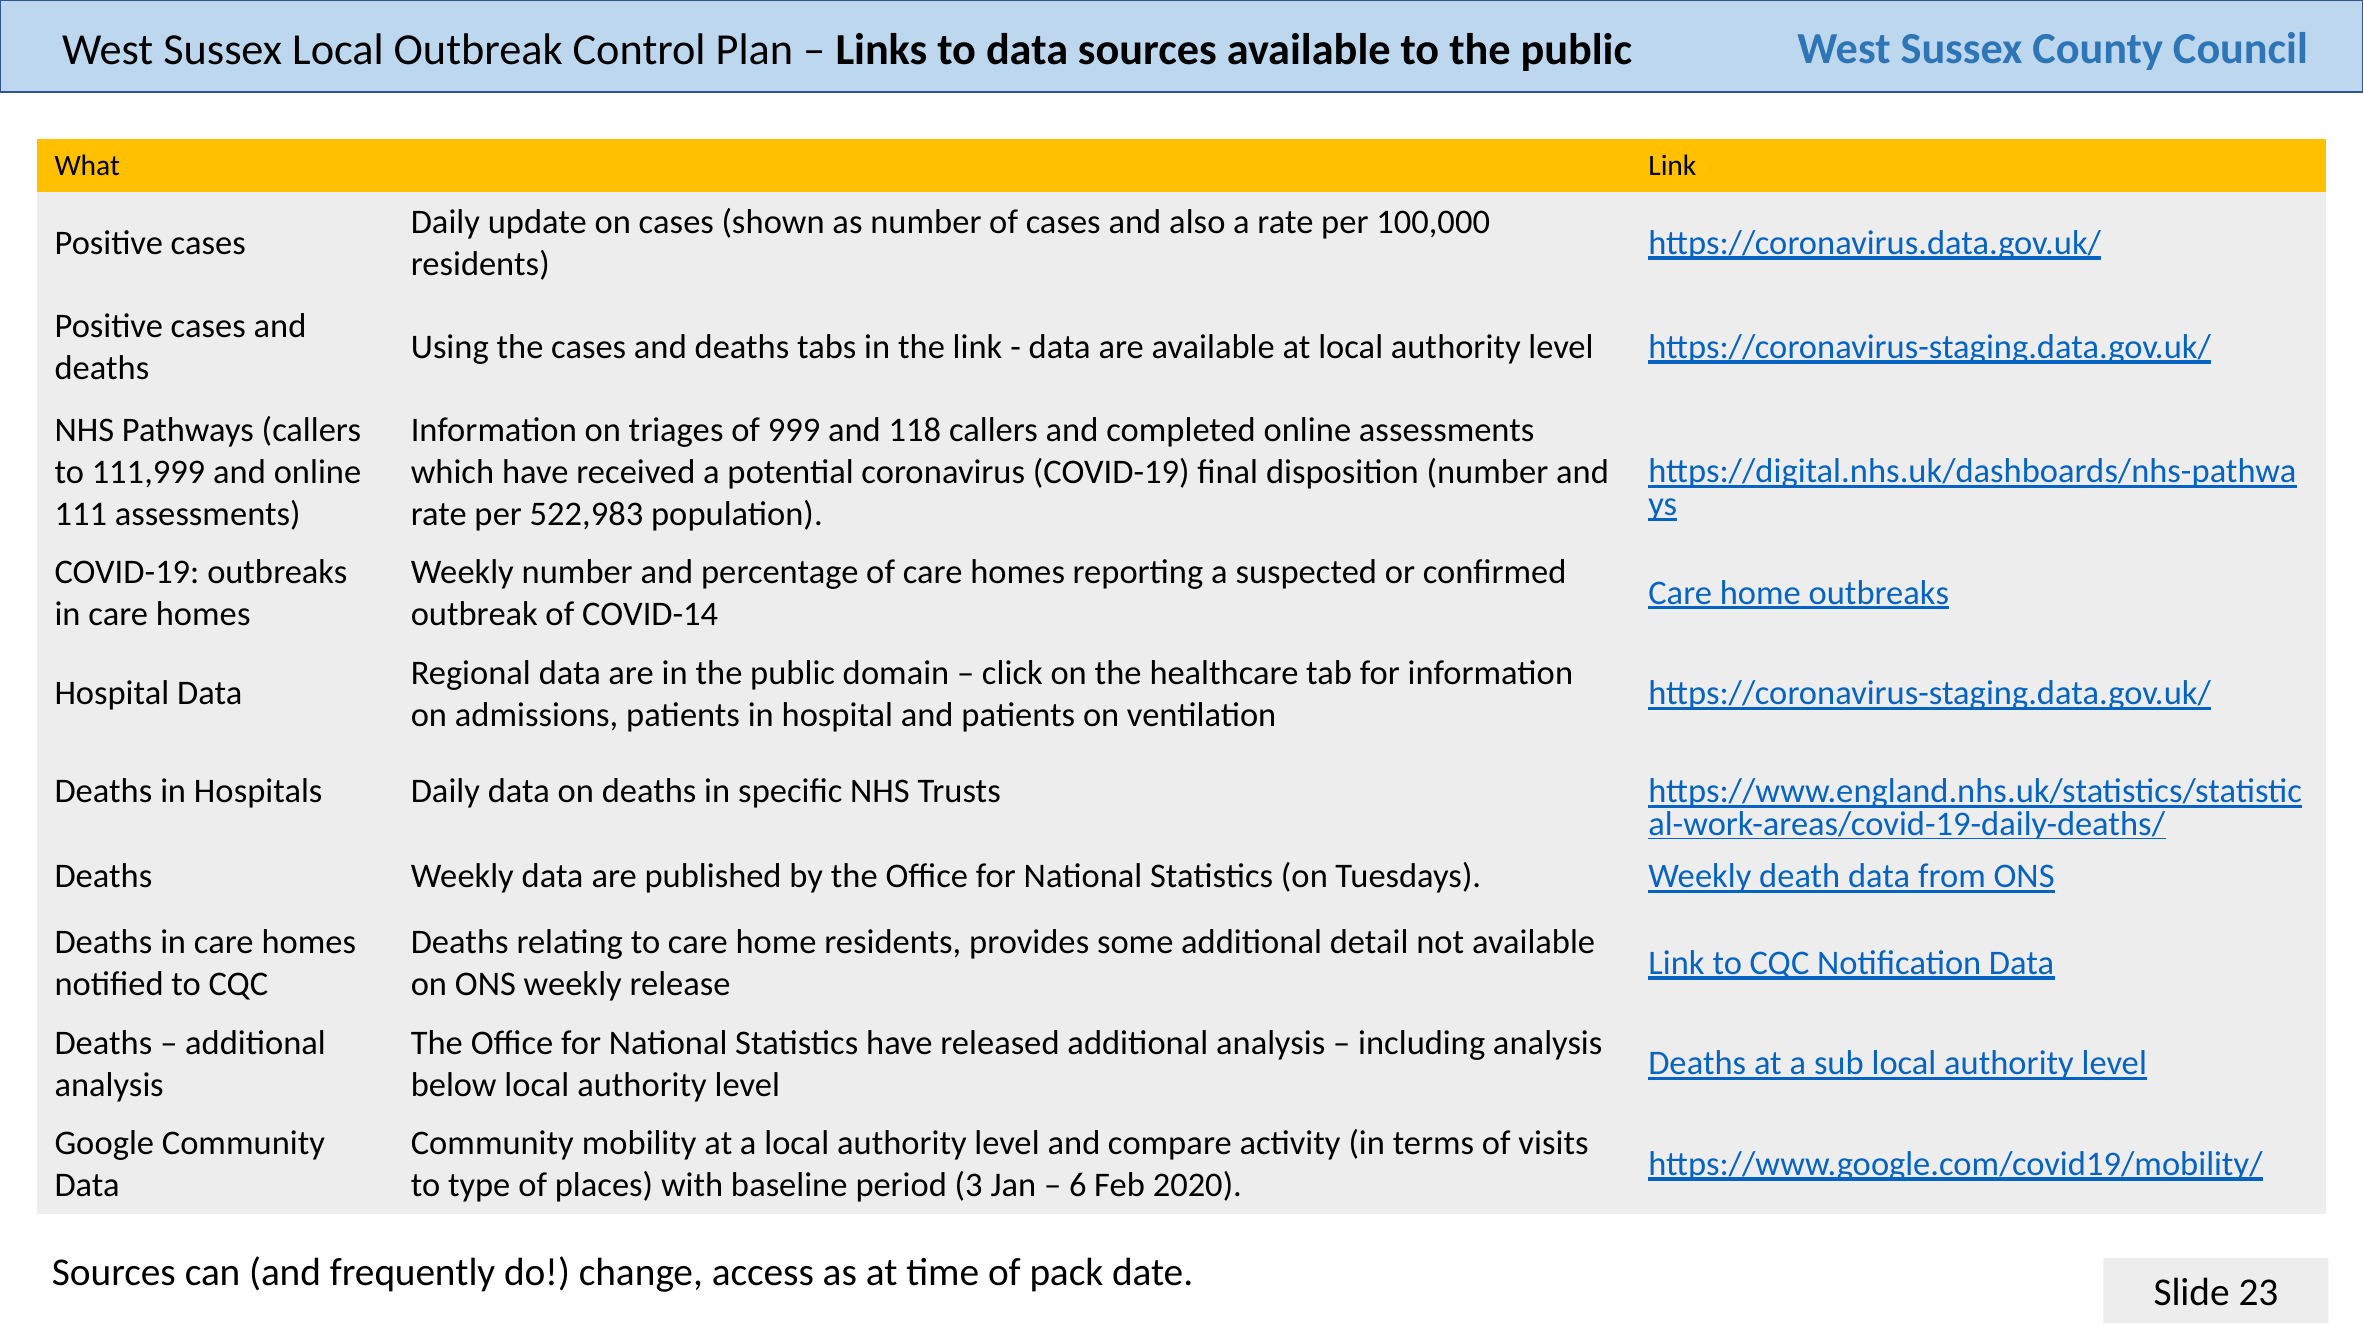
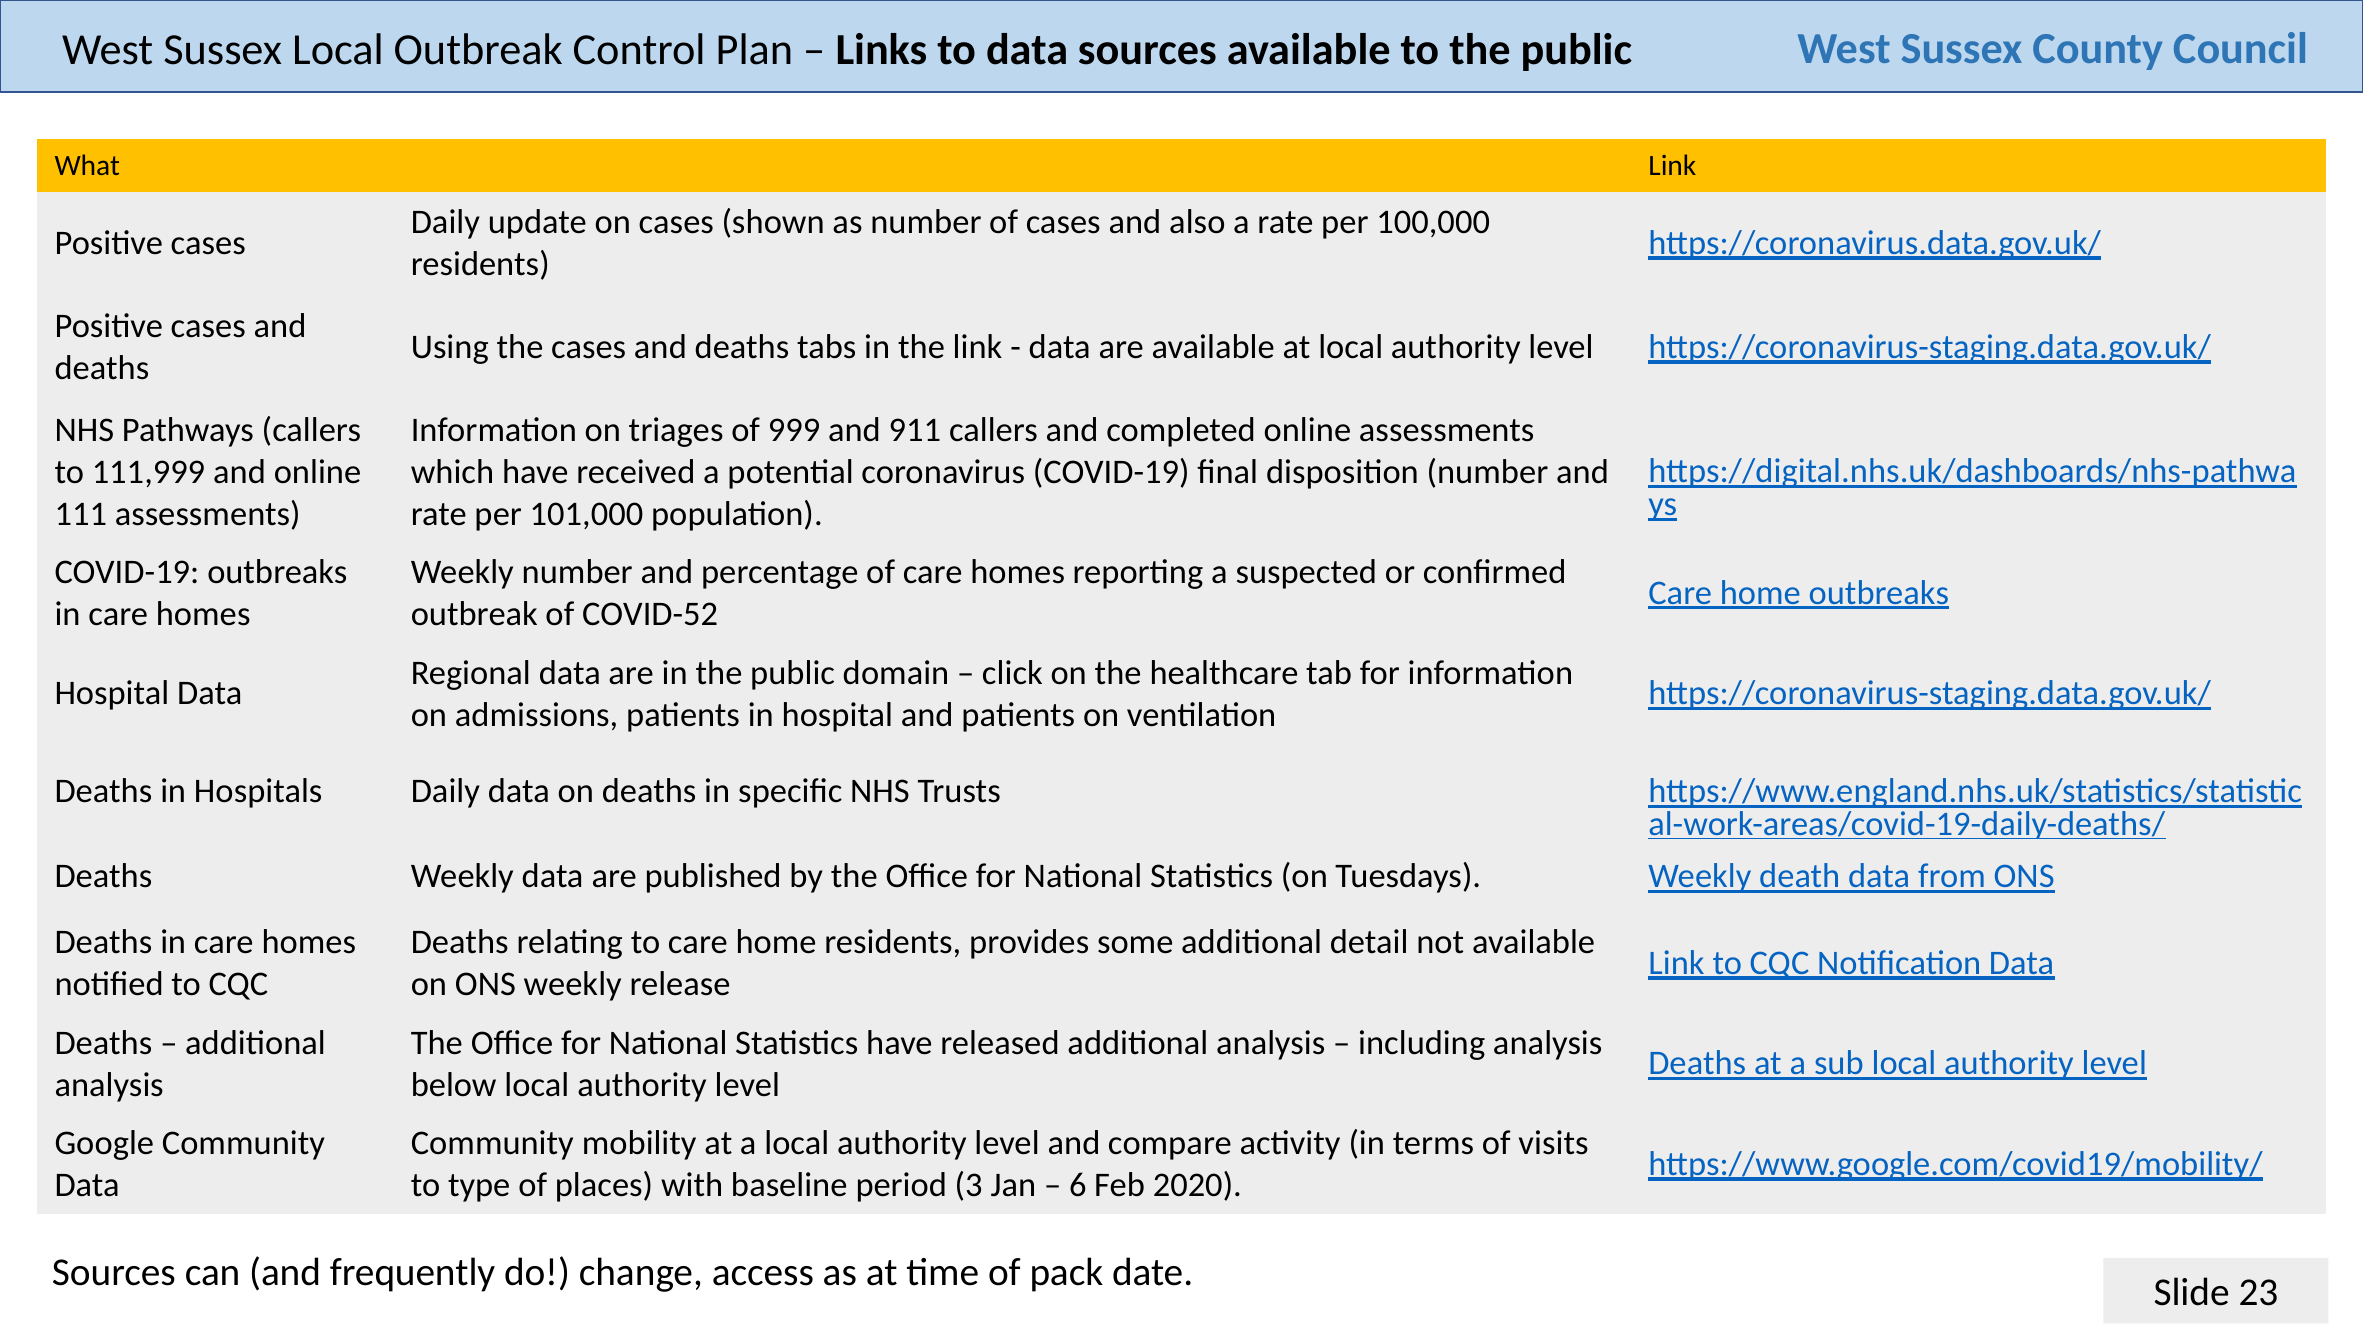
118: 118 -> 911
522,983: 522,983 -> 101,000
COVID-14: COVID-14 -> COVID-52
